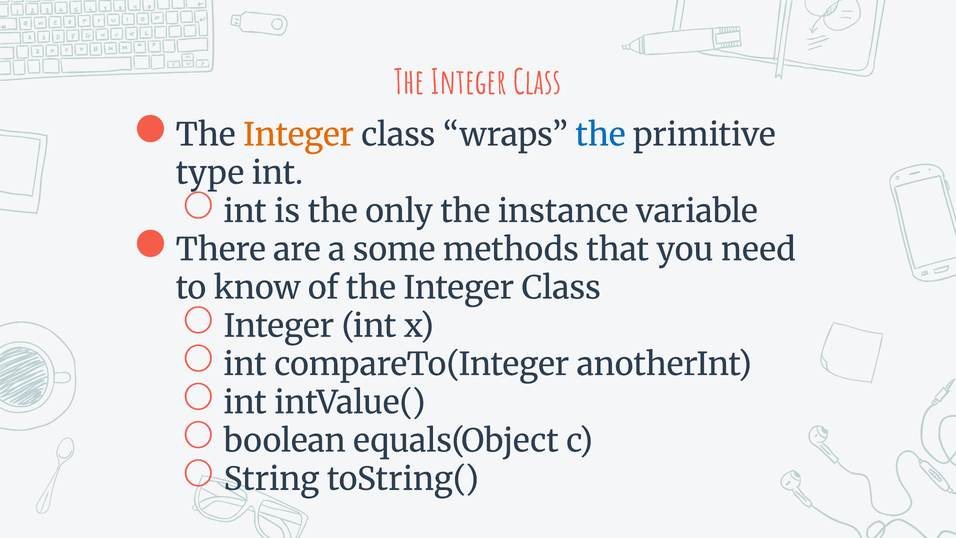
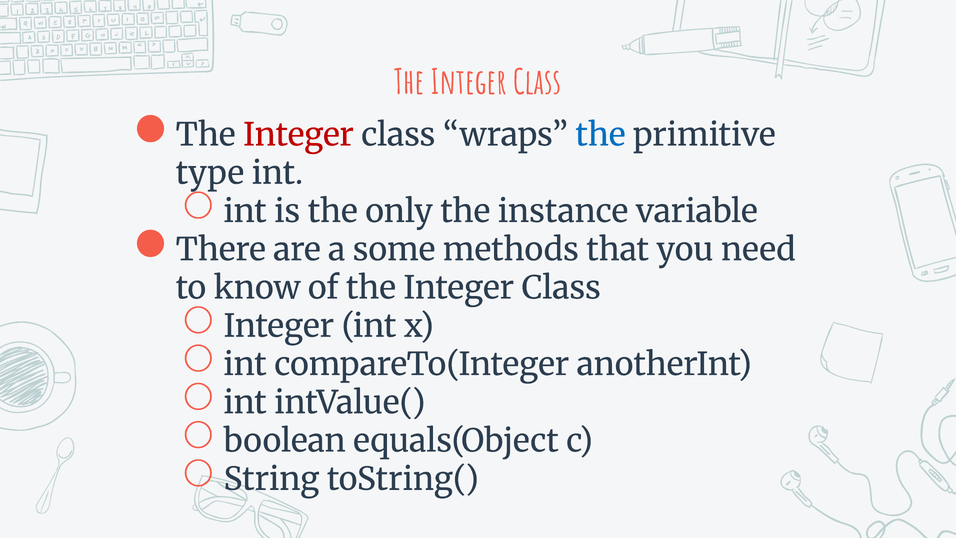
Integer at (298, 135) colour: orange -> red
